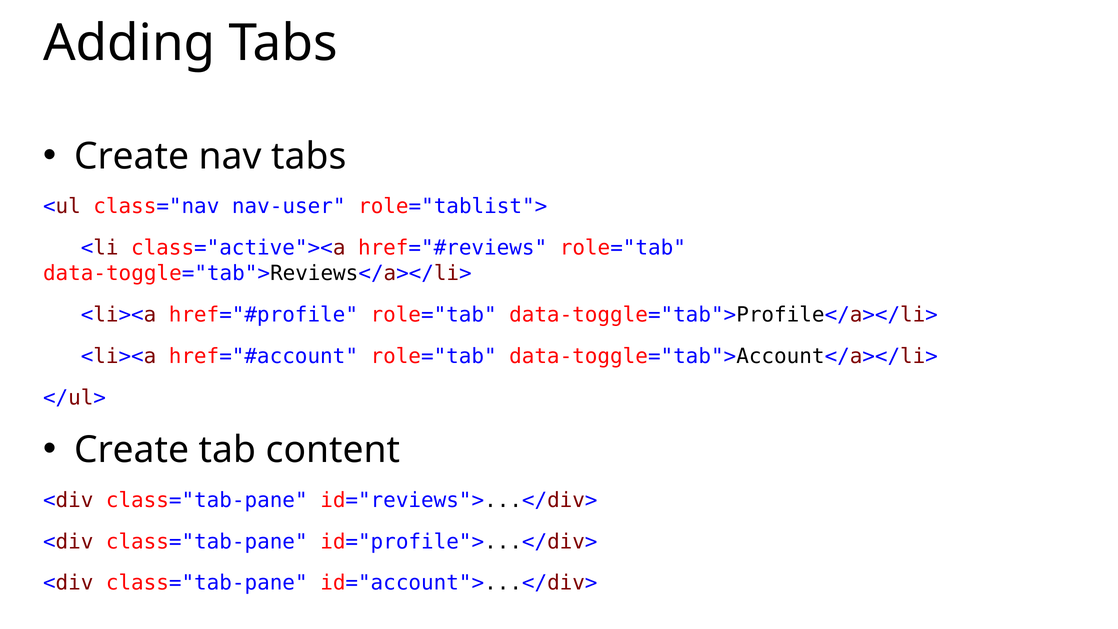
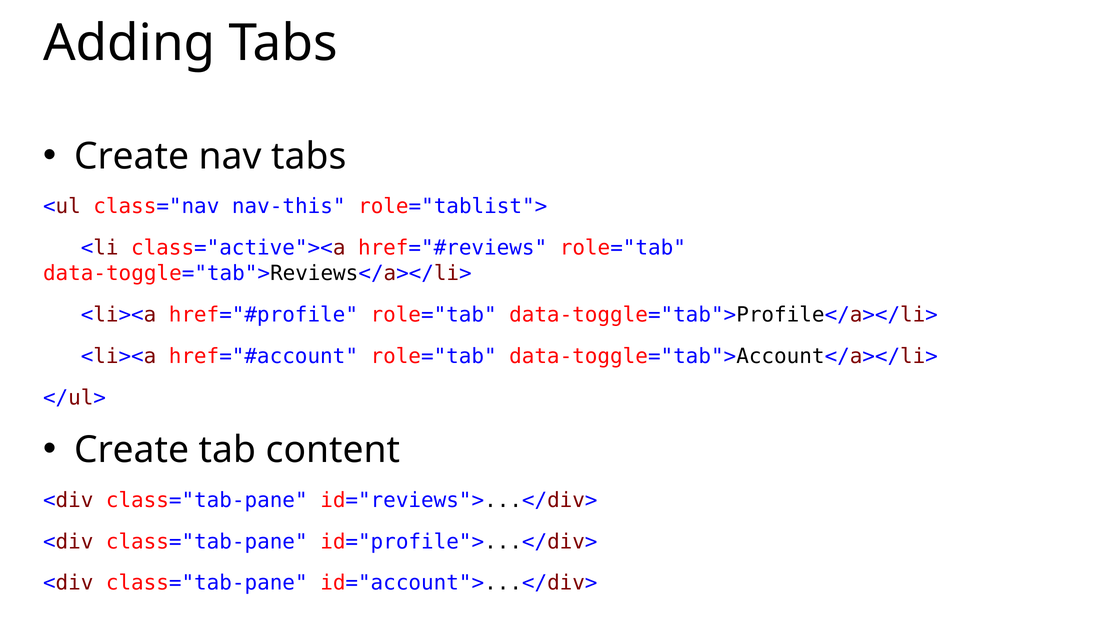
nav-user: nav-user -> nav-this
